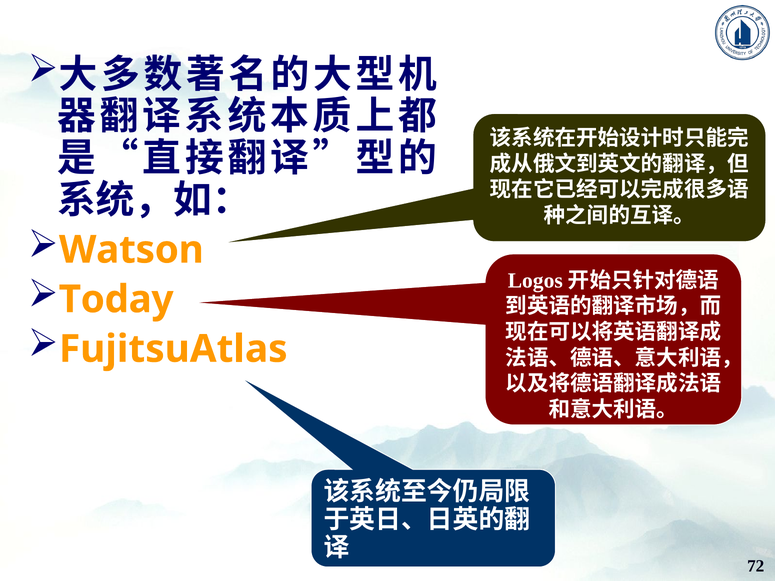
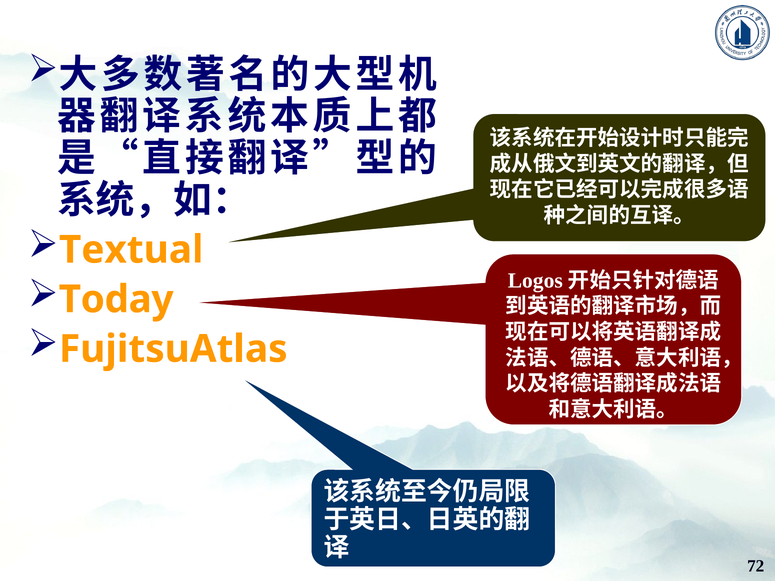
Watson: Watson -> Textual
